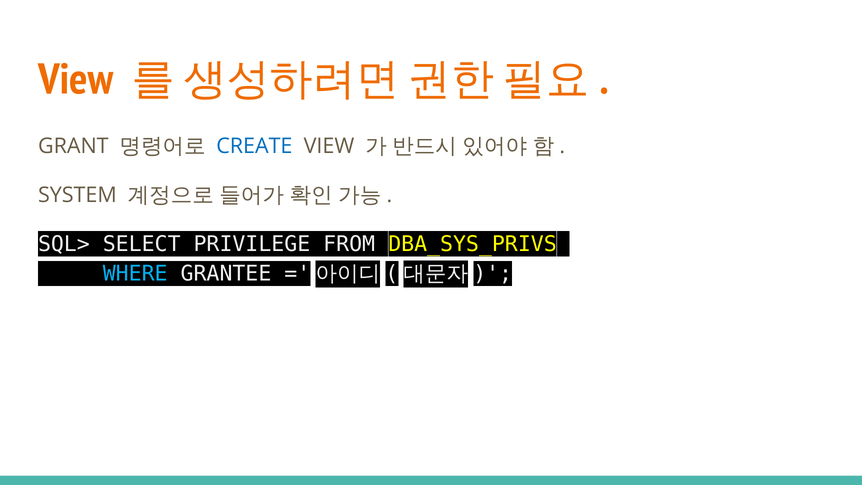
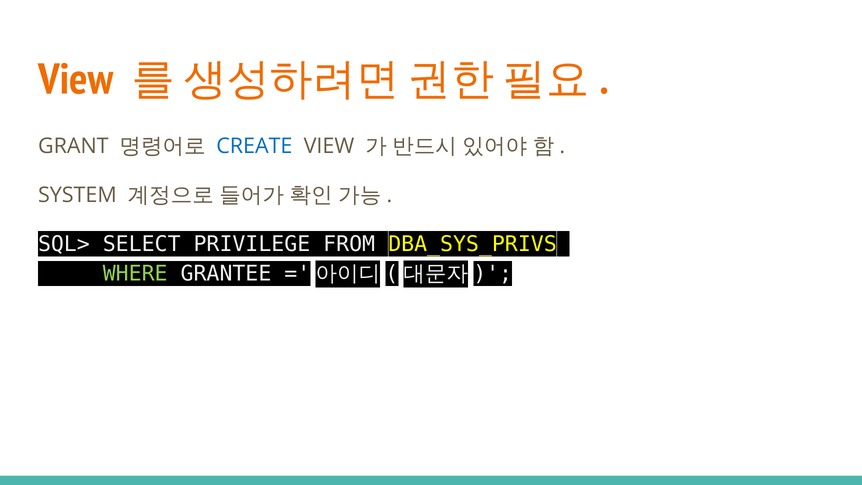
WHERE colour: light blue -> light green
